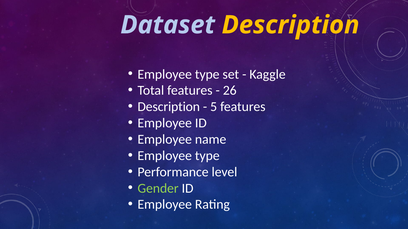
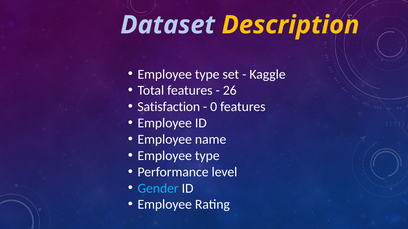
Description at (169, 107): Description -> Satisfaction
5: 5 -> 0
Gender colour: light green -> light blue
